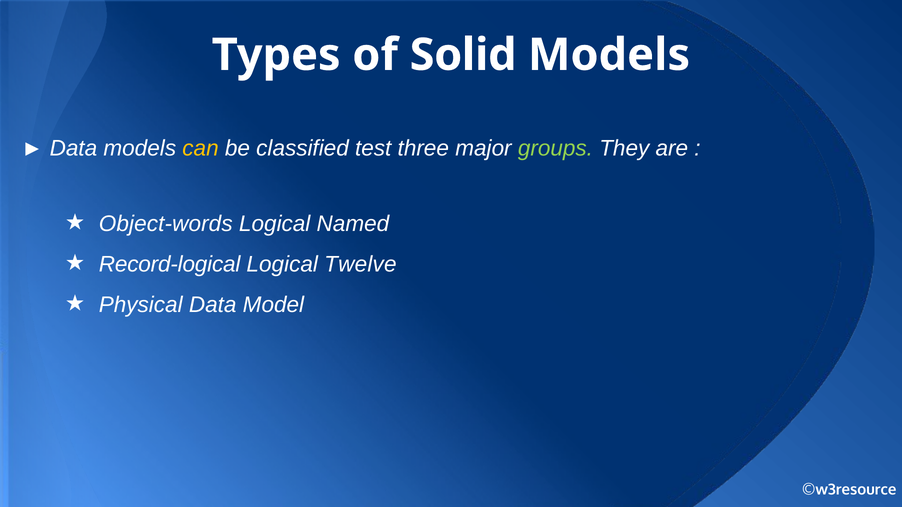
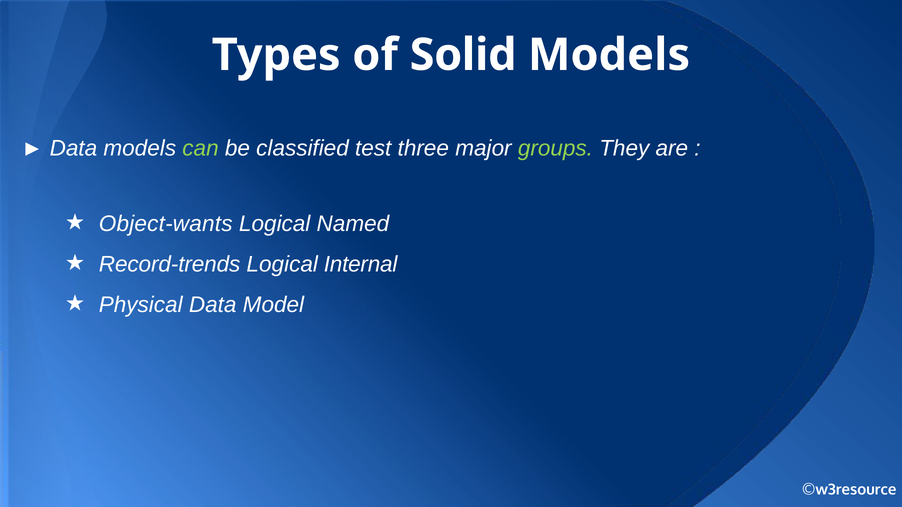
can colour: yellow -> light green
Object-words: Object-words -> Object-wants
Record-logical: Record-logical -> Record-trends
Twelve: Twelve -> Internal
